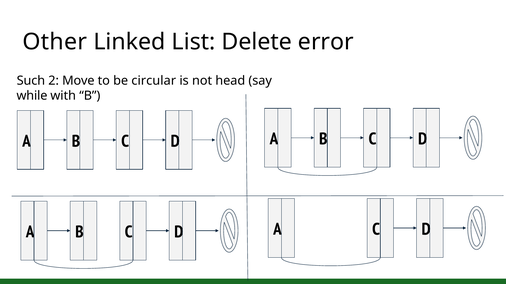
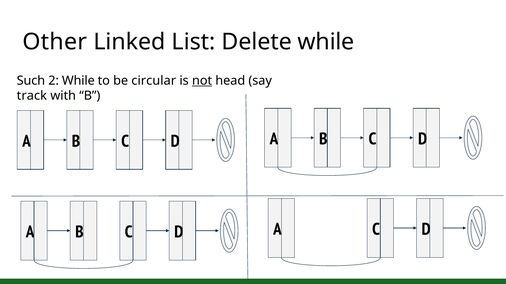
Delete error: error -> while
2 Move: Move -> While
not underline: none -> present
while: while -> track
